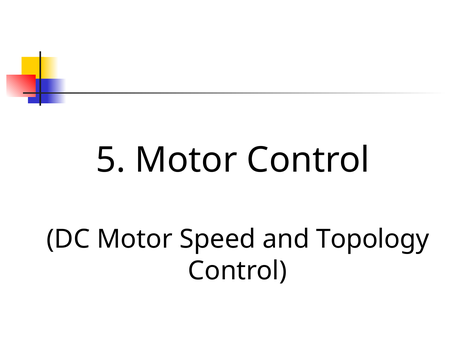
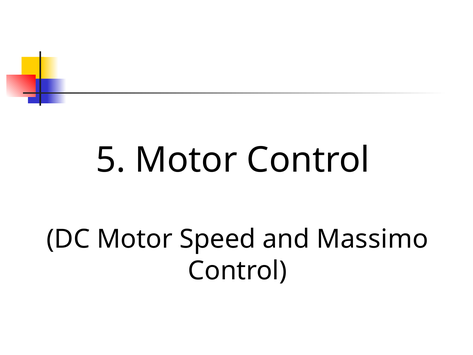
Topology: Topology -> Massimo
